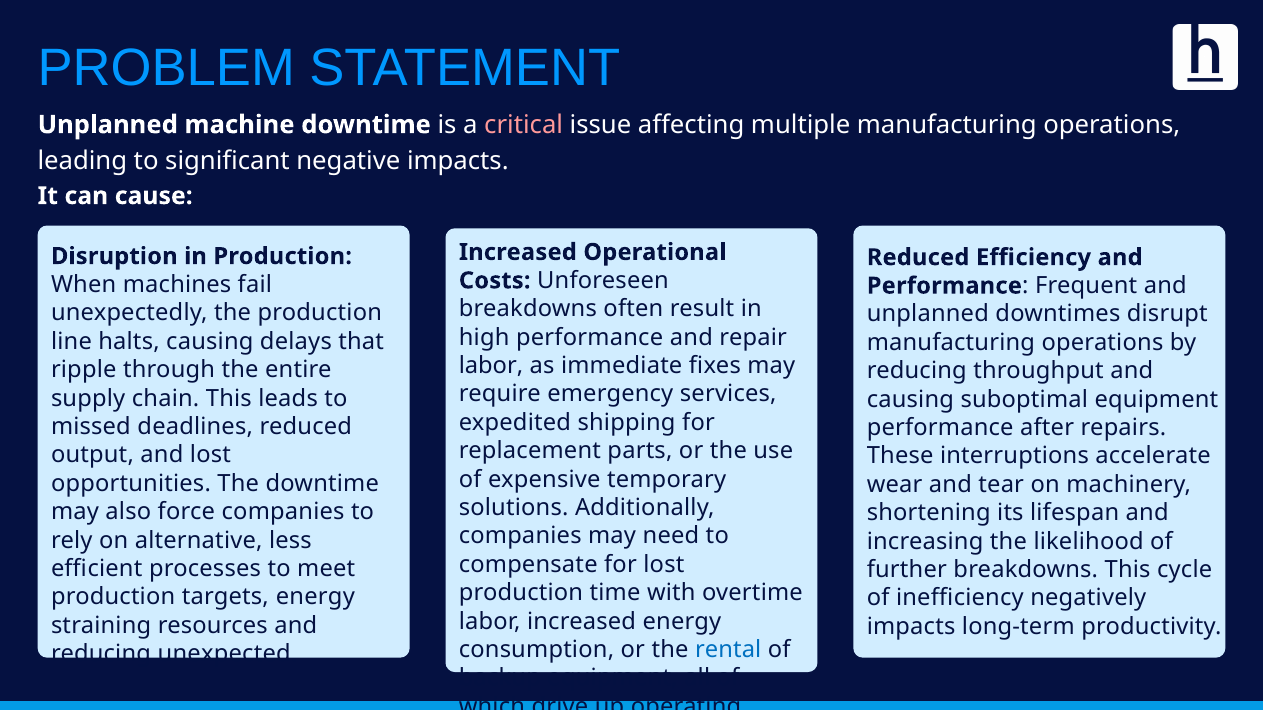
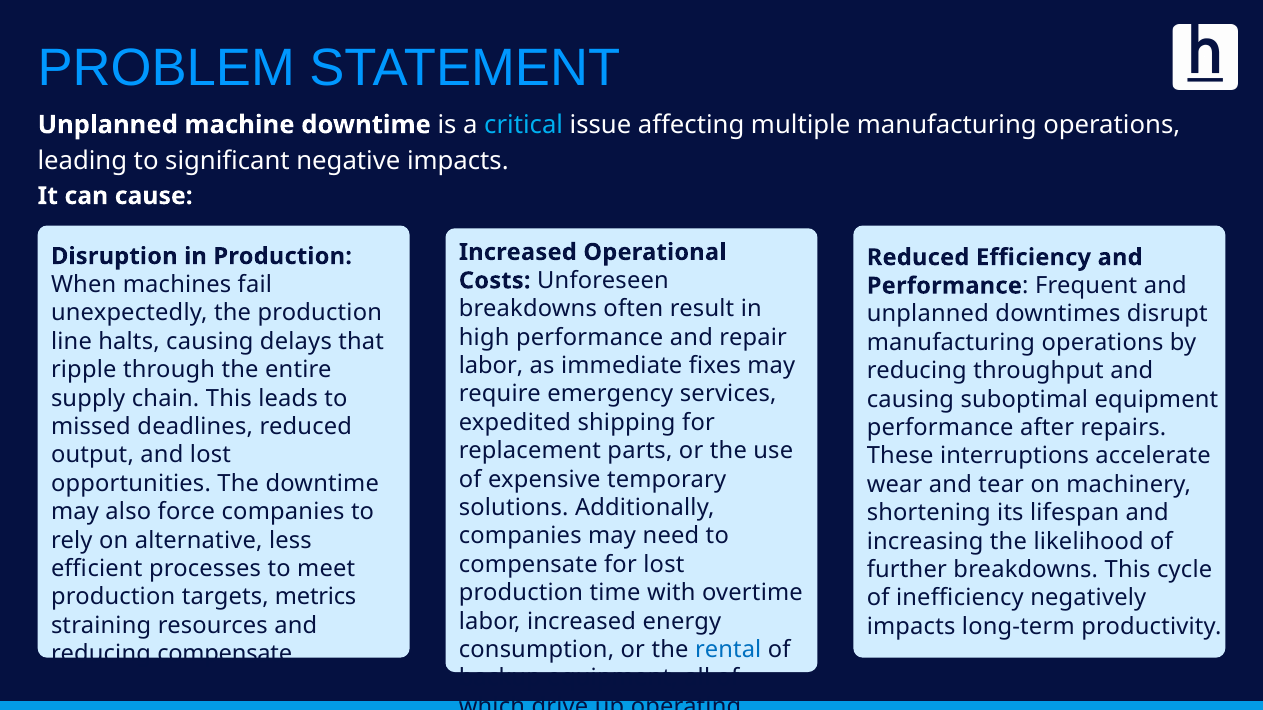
critical colour: pink -> light blue
targets energy: energy -> metrics
reducing unexpected: unexpected -> compensate
